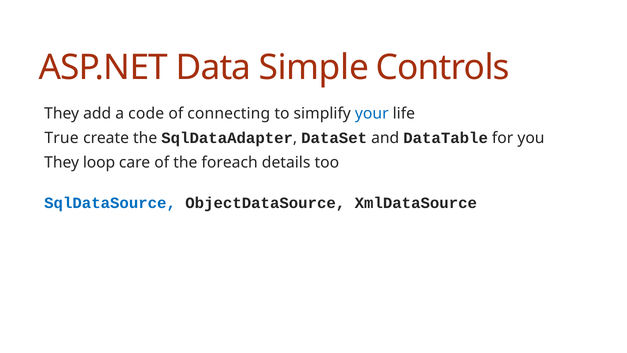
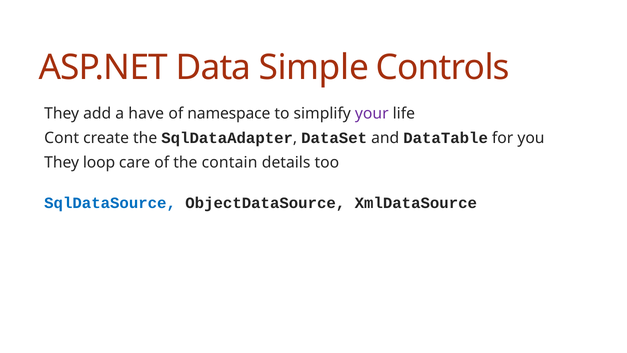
code: code -> have
connecting: connecting -> namespace
your colour: blue -> purple
True: True -> Cont
foreach: foreach -> contain
